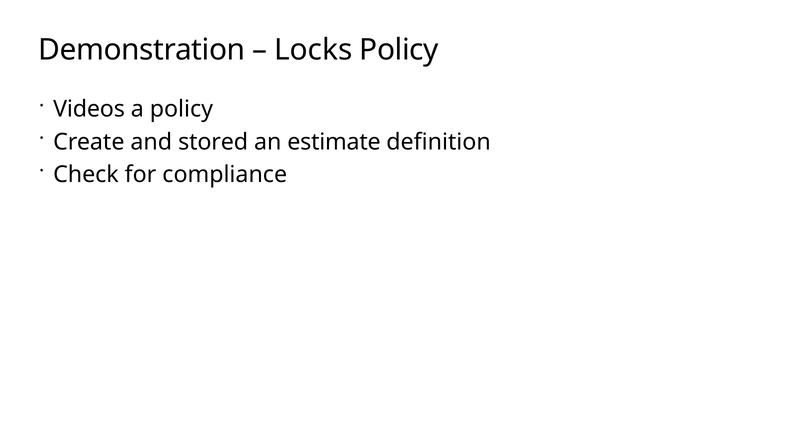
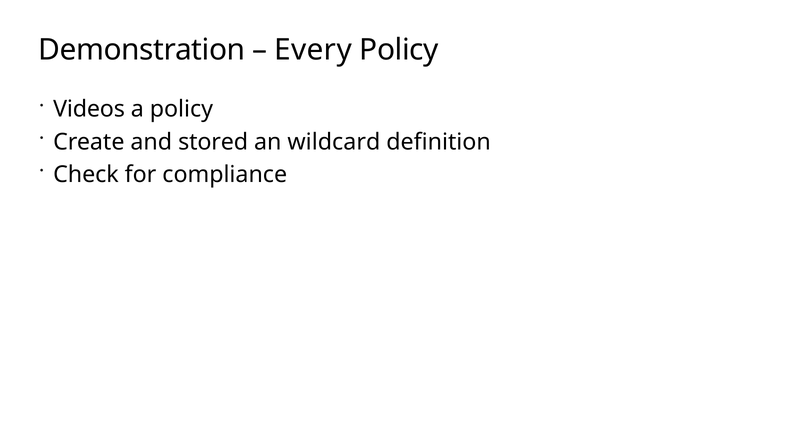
Locks: Locks -> Every
estimate: estimate -> wildcard
